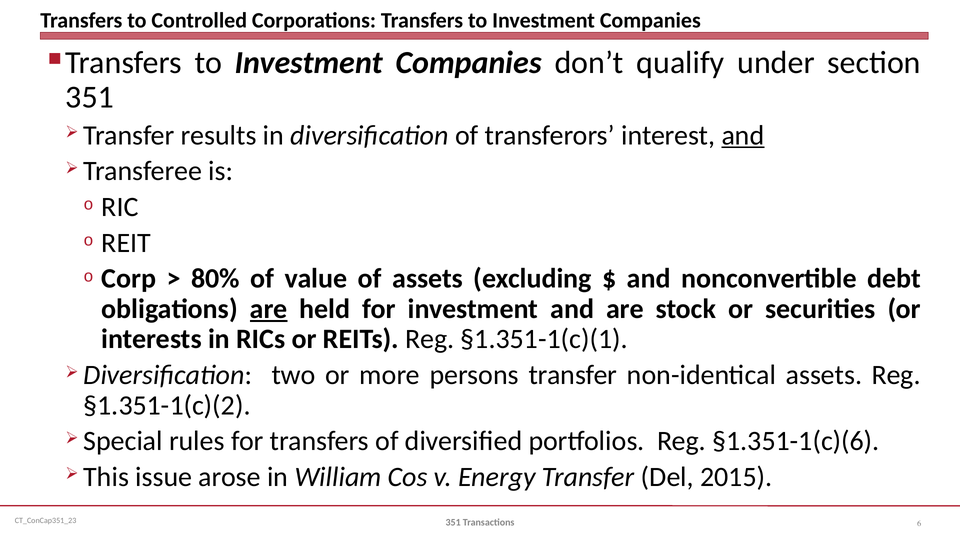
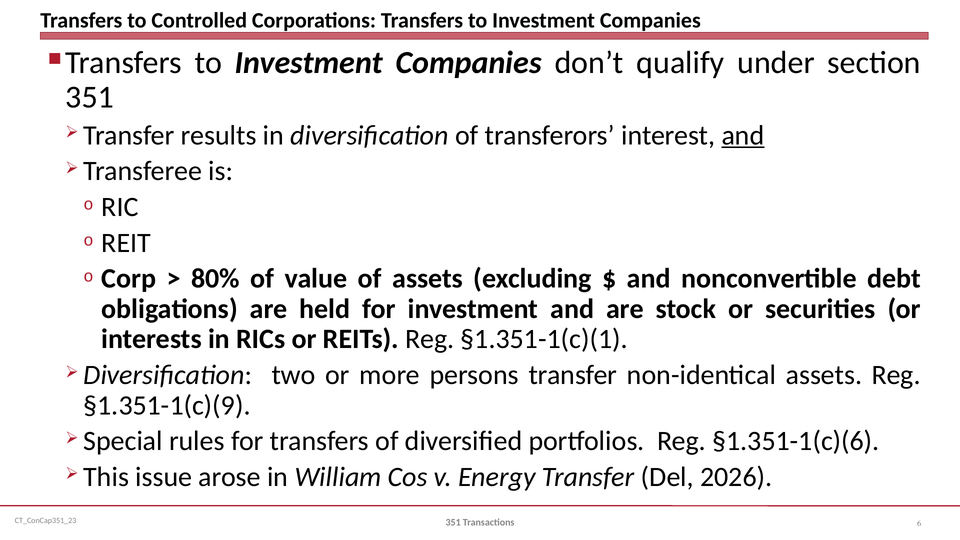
are at (269, 309) underline: present -> none
§1.351-1(c)(2: §1.351-1(c)(2 -> §1.351-1(c)(9
2015: 2015 -> 2026
